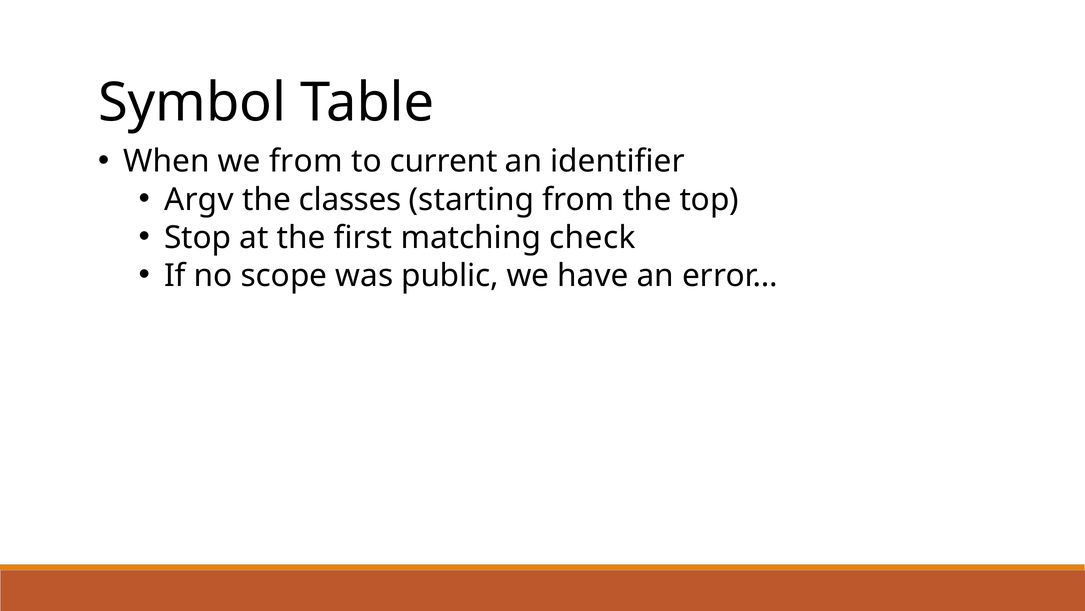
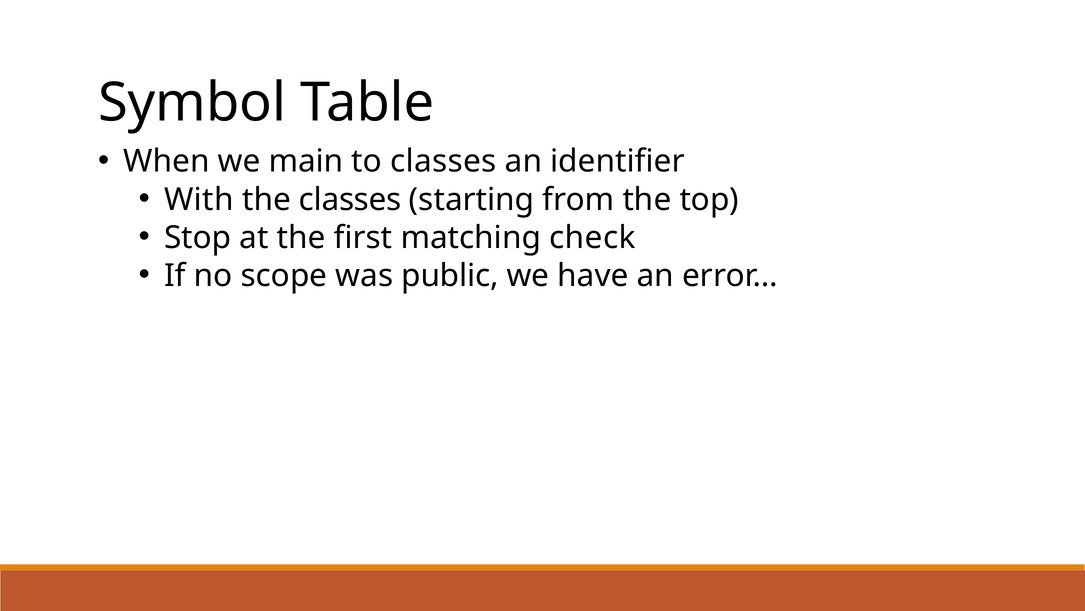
we from: from -> main
to current: current -> classes
Argv: Argv -> With
